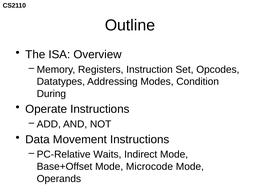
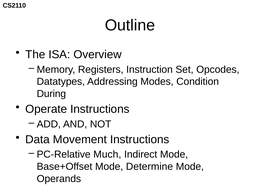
Waits: Waits -> Much
Microcode: Microcode -> Determine
